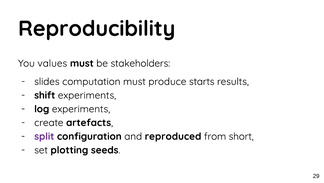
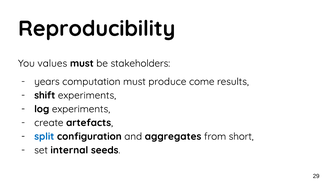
slides: slides -> years
starts: starts -> come
split colour: purple -> blue
reproduced: reproduced -> aggregates
plotting: plotting -> internal
